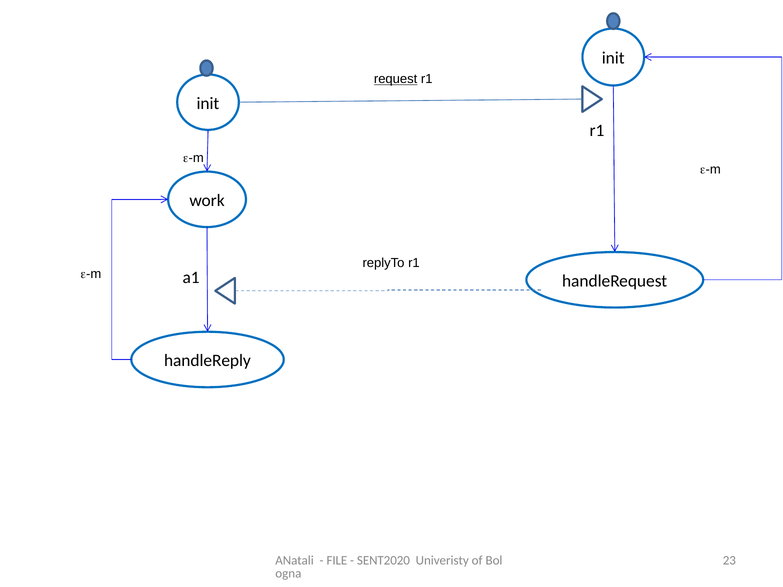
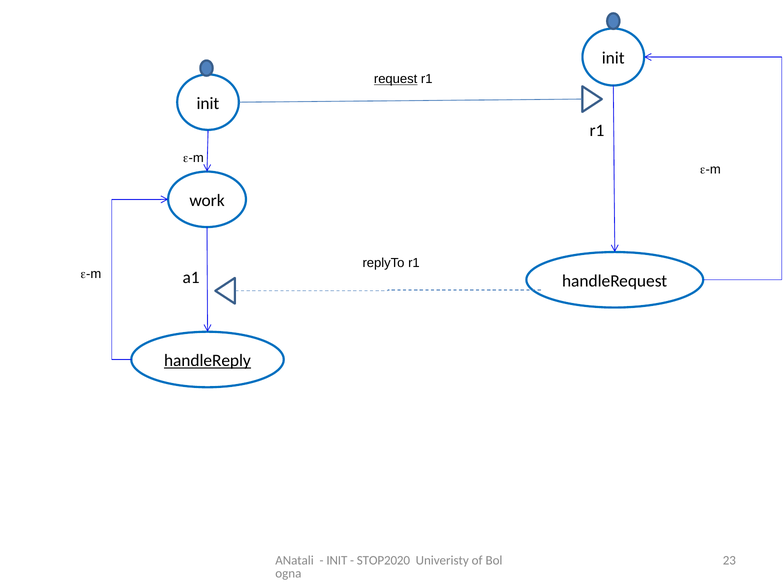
handleReply underline: none -> present
FILE at (337, 561): FILE -> INIT
SENT2020: SENT2020 -> STOP2020
